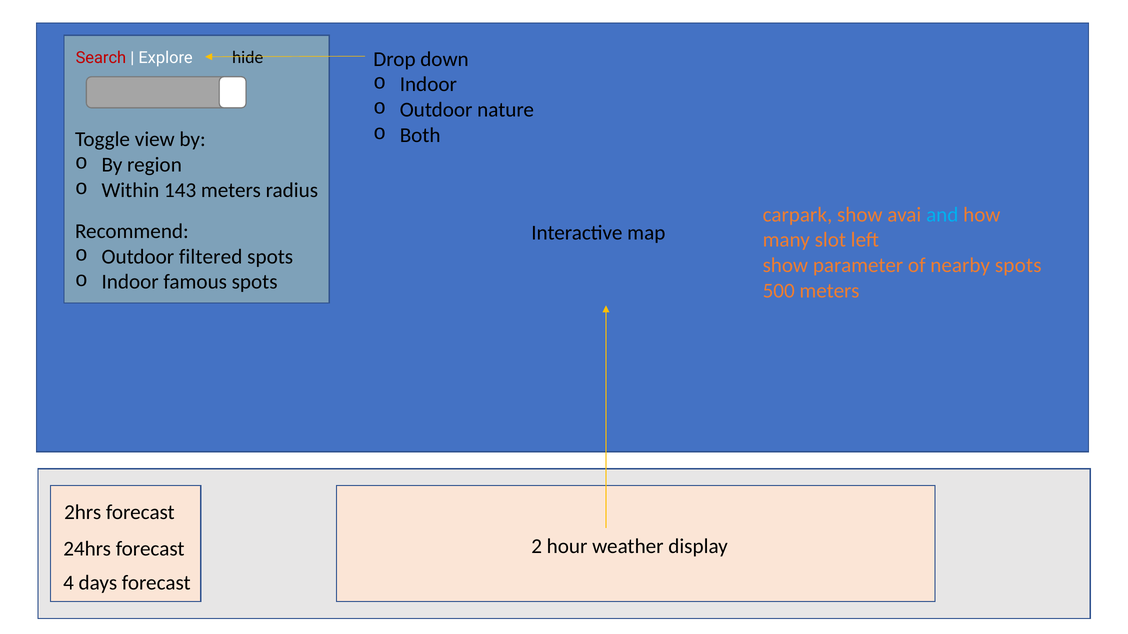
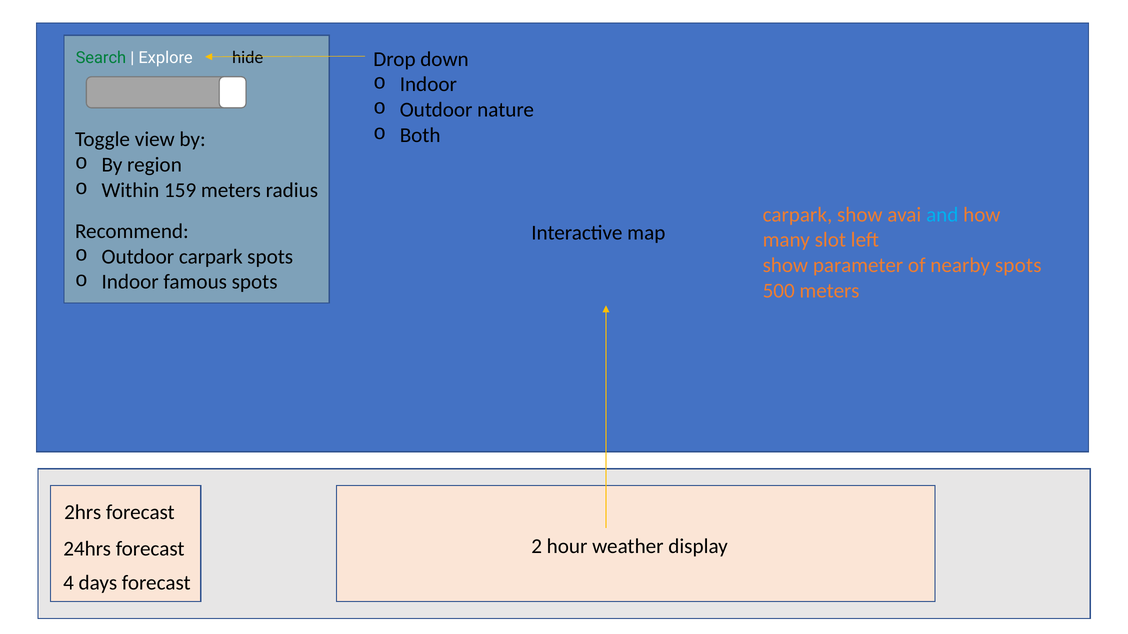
Search colour: red -> green
143: 143 -> 159
Outdoor filtered: filtered -> carpark
